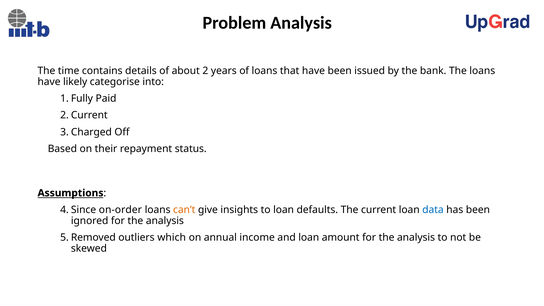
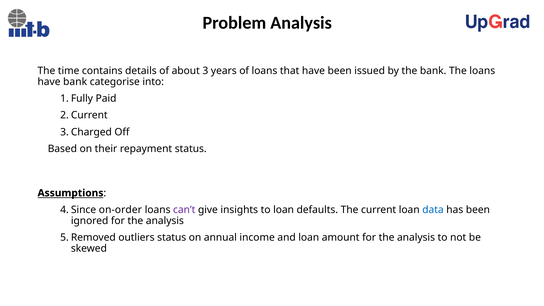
2: 2 -> 3
have likely: likely -> bank
can’t colour: orange -> purple
outliers which: which -> status
